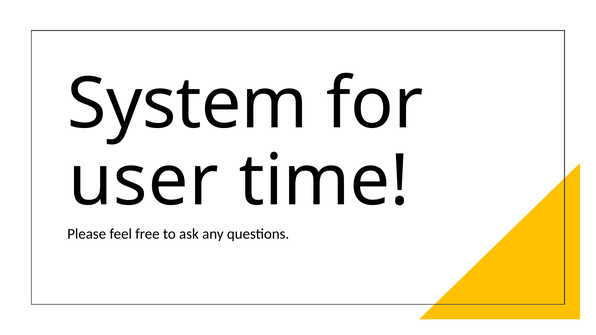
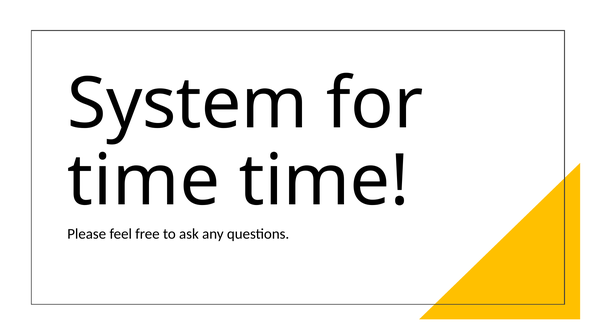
user at (144, 181): user -> time
